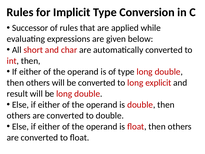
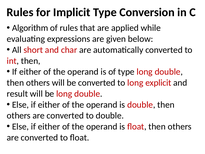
Successor: Successor -> Algorithm
